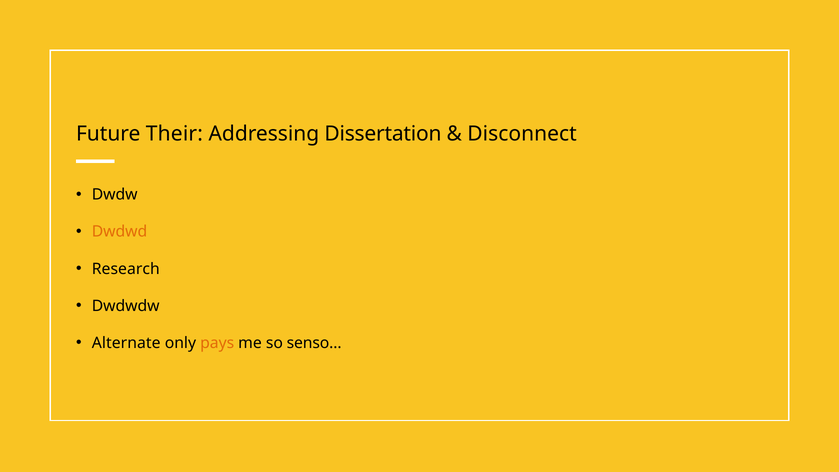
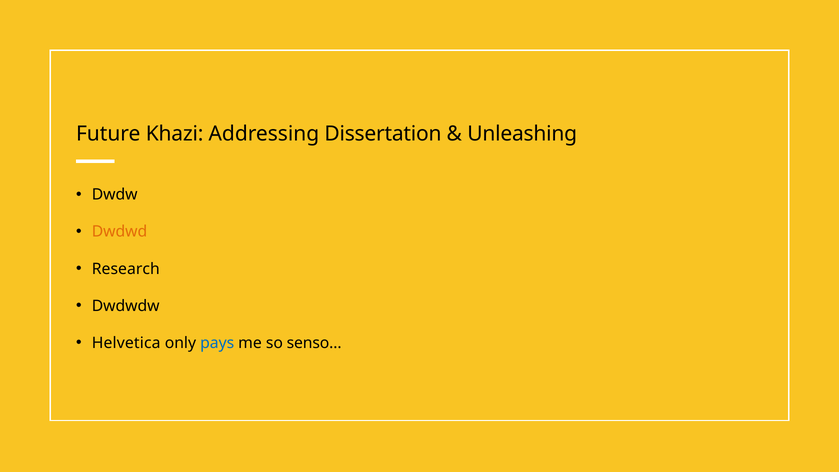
Their: Their -> Khazi
Disconnect: Disconnect -> Unleashing
Alternate: Alternate -> Helvetica
pays colour: orange -> blue
